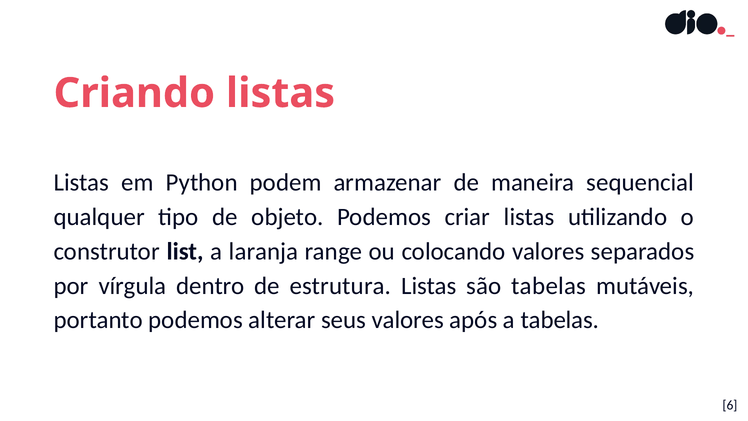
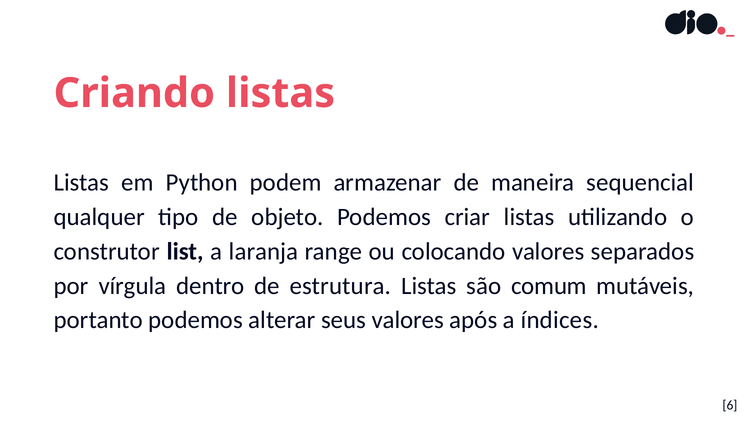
são tabelas: tabelas -> comum
a tabelas: tabelas -> índices
